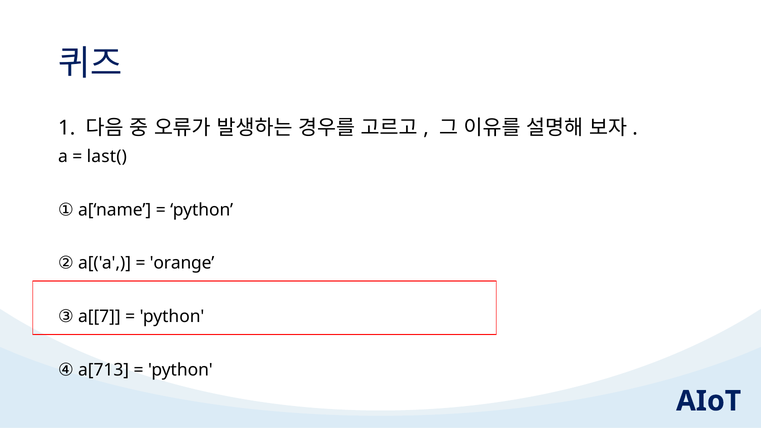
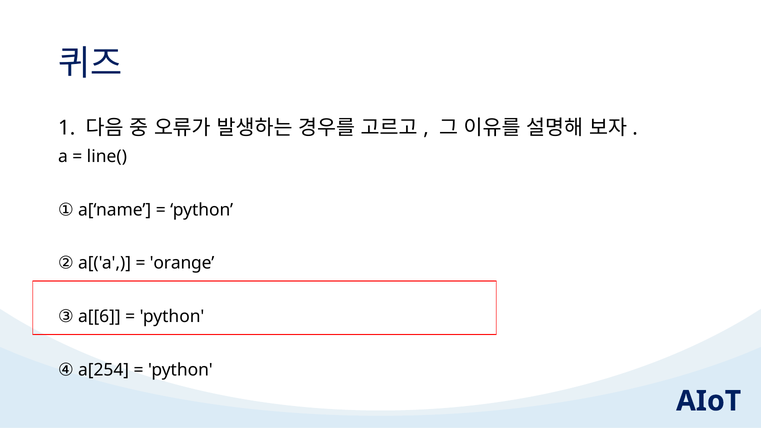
last(: last( -> line(
a[[7: a[[7 -> a[[6
a[713: a[713 -> a[254
